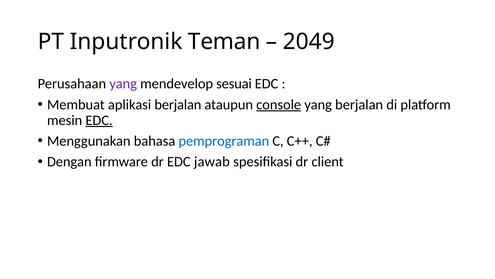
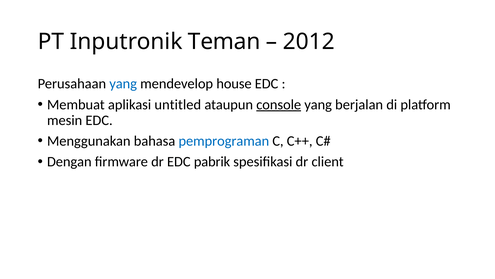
2049: 2049 -> 2012
yang at (123, 84) colour: purple -> blue
sesuai: sesuai -> house
aplikasi berjalan: berjalan -> untitled
EDC at (99, 120) underline: present -> none
jawab: jawab -> pabrik
